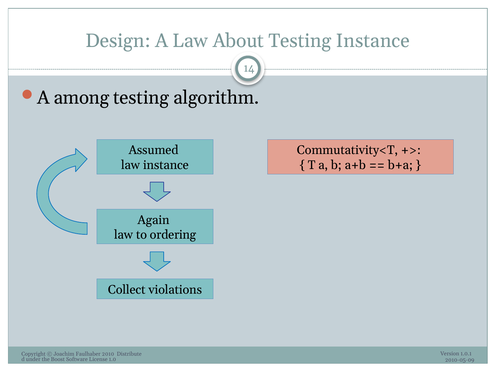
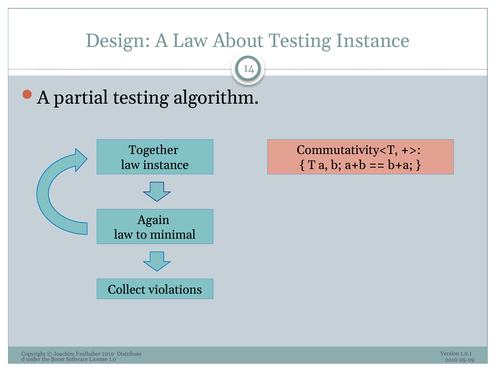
among: among -> partial
Assumed: Assumed -> Together
ordering: ordering -> minimal
